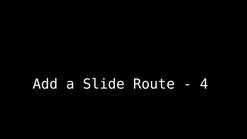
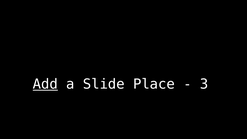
Add underline: none -> present
Route: Route -> Place
4: 4 -> 3
